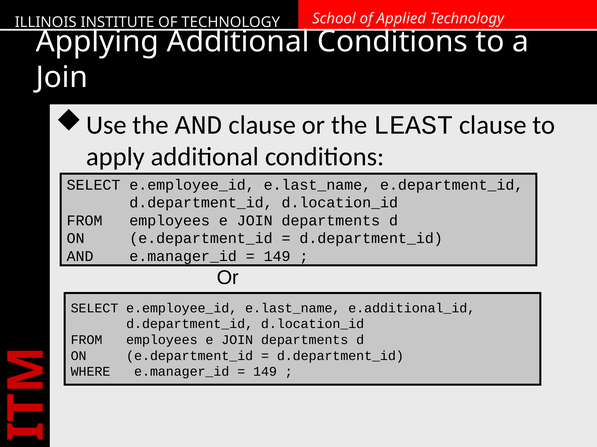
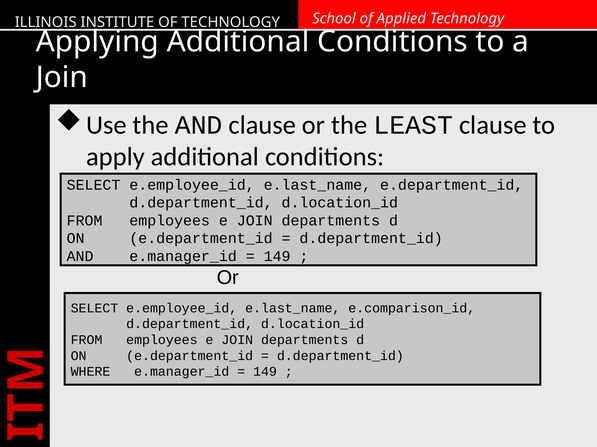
e.additional_id: e.additional_id -> e.comparison_id
